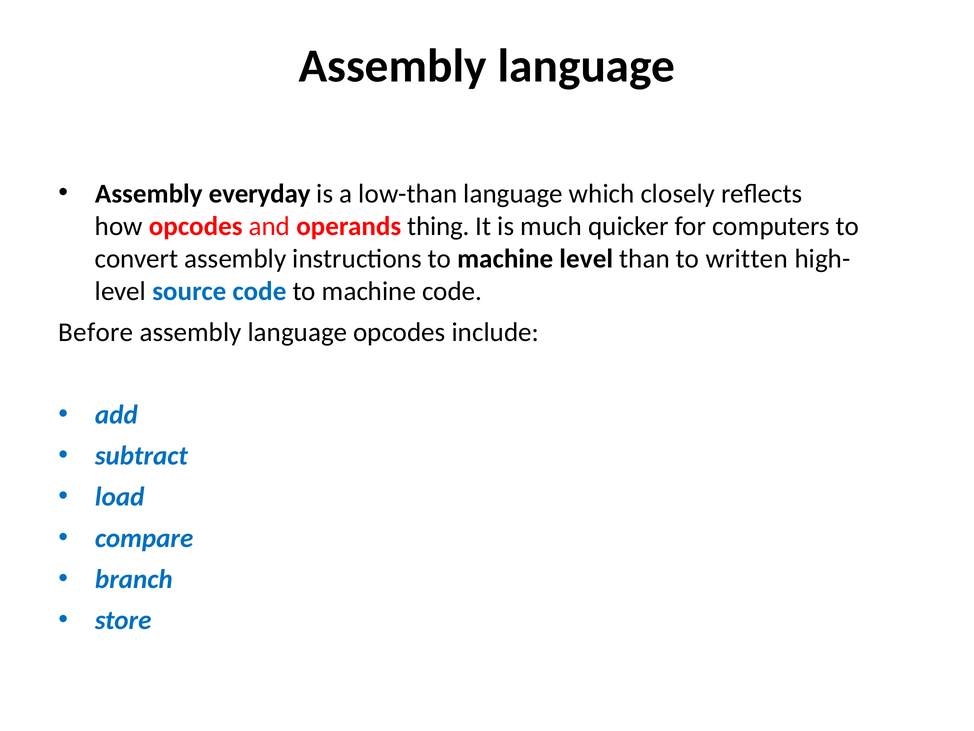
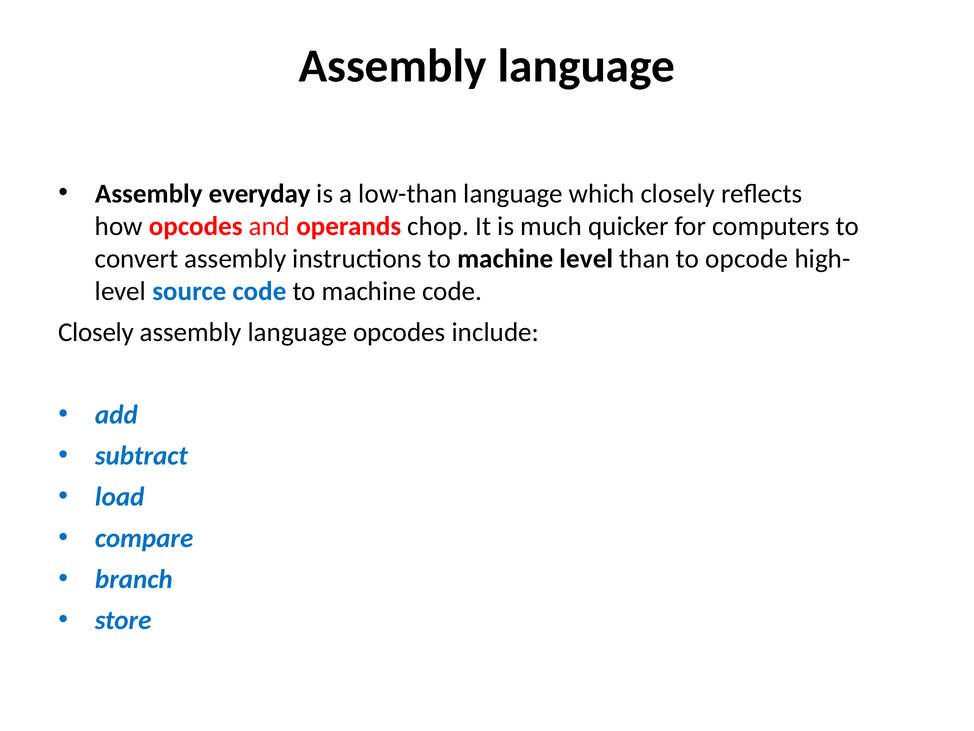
thing: thing -> chop
written: written -> opcode
Before at (96, 332): Before -> Closely
